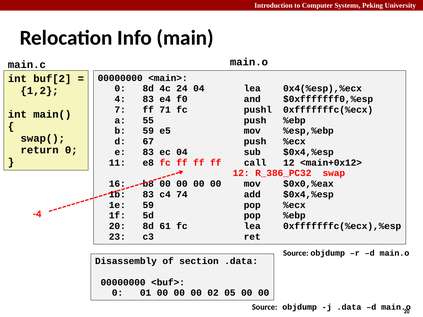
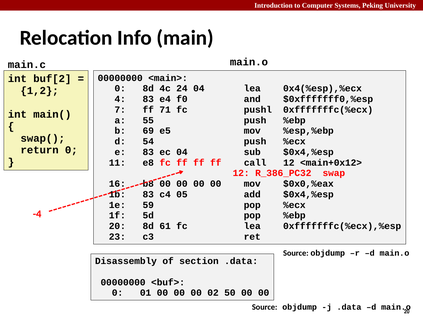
b 59: 59 -> 69
67: 67 -> 54
74: 74 -> 05
05: 05 -> 50
